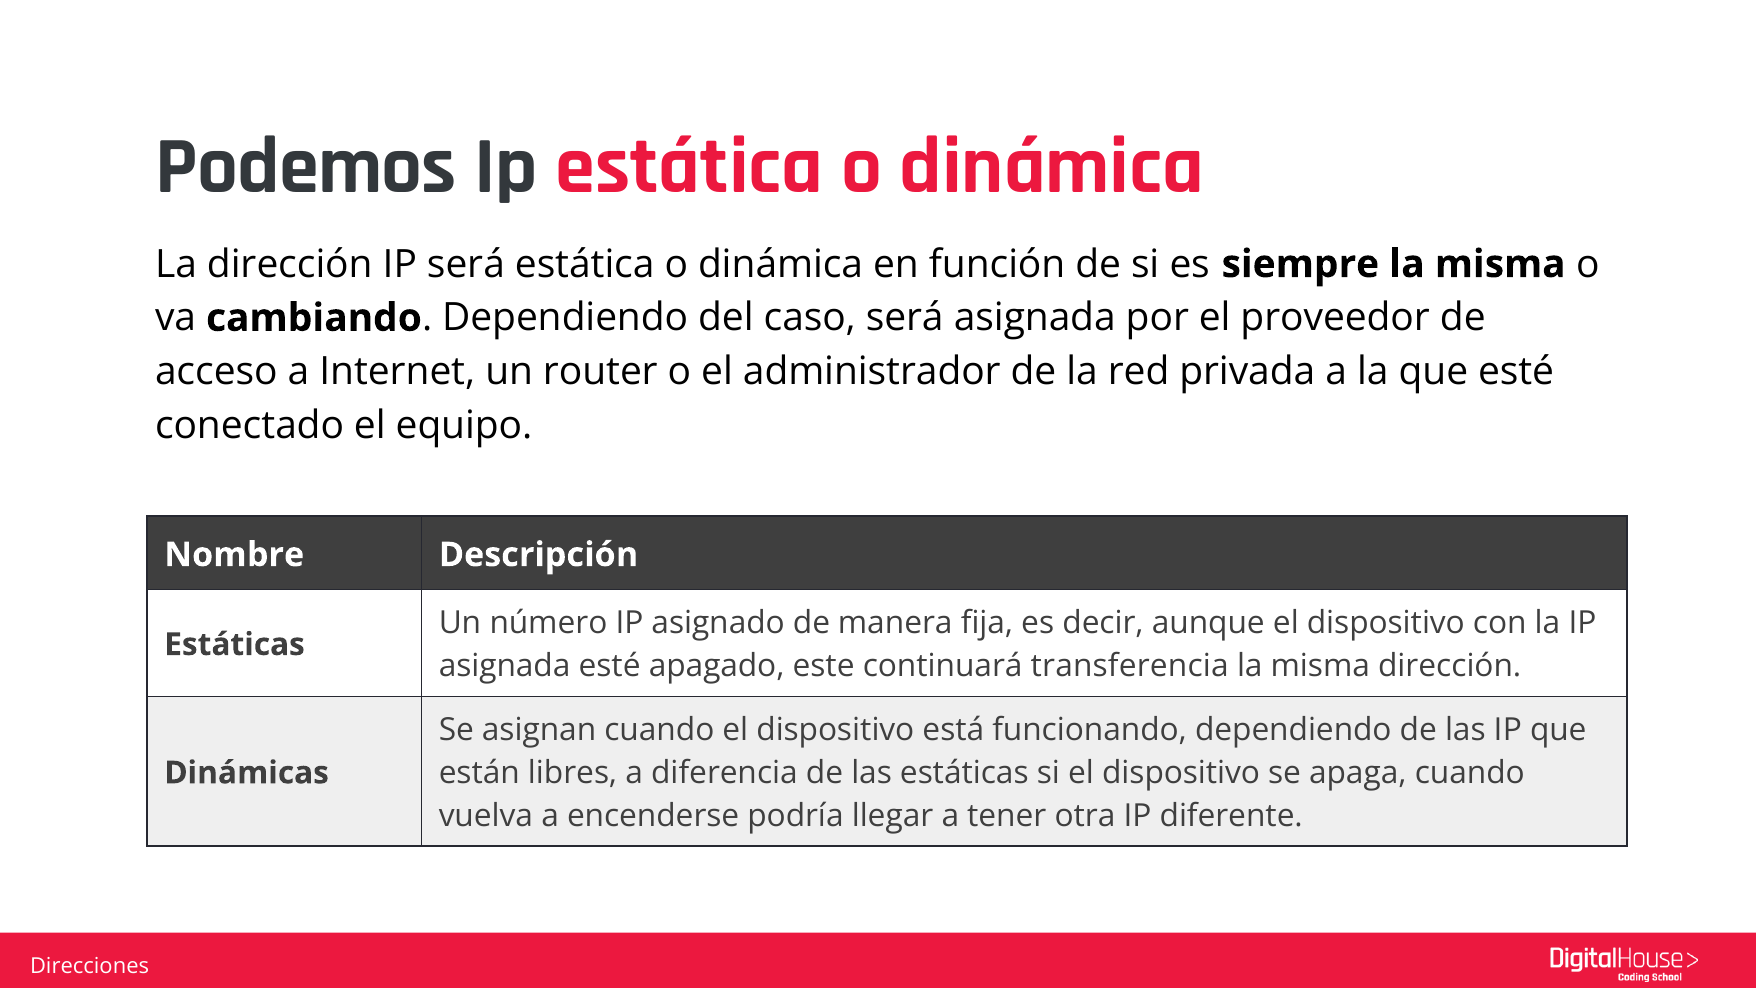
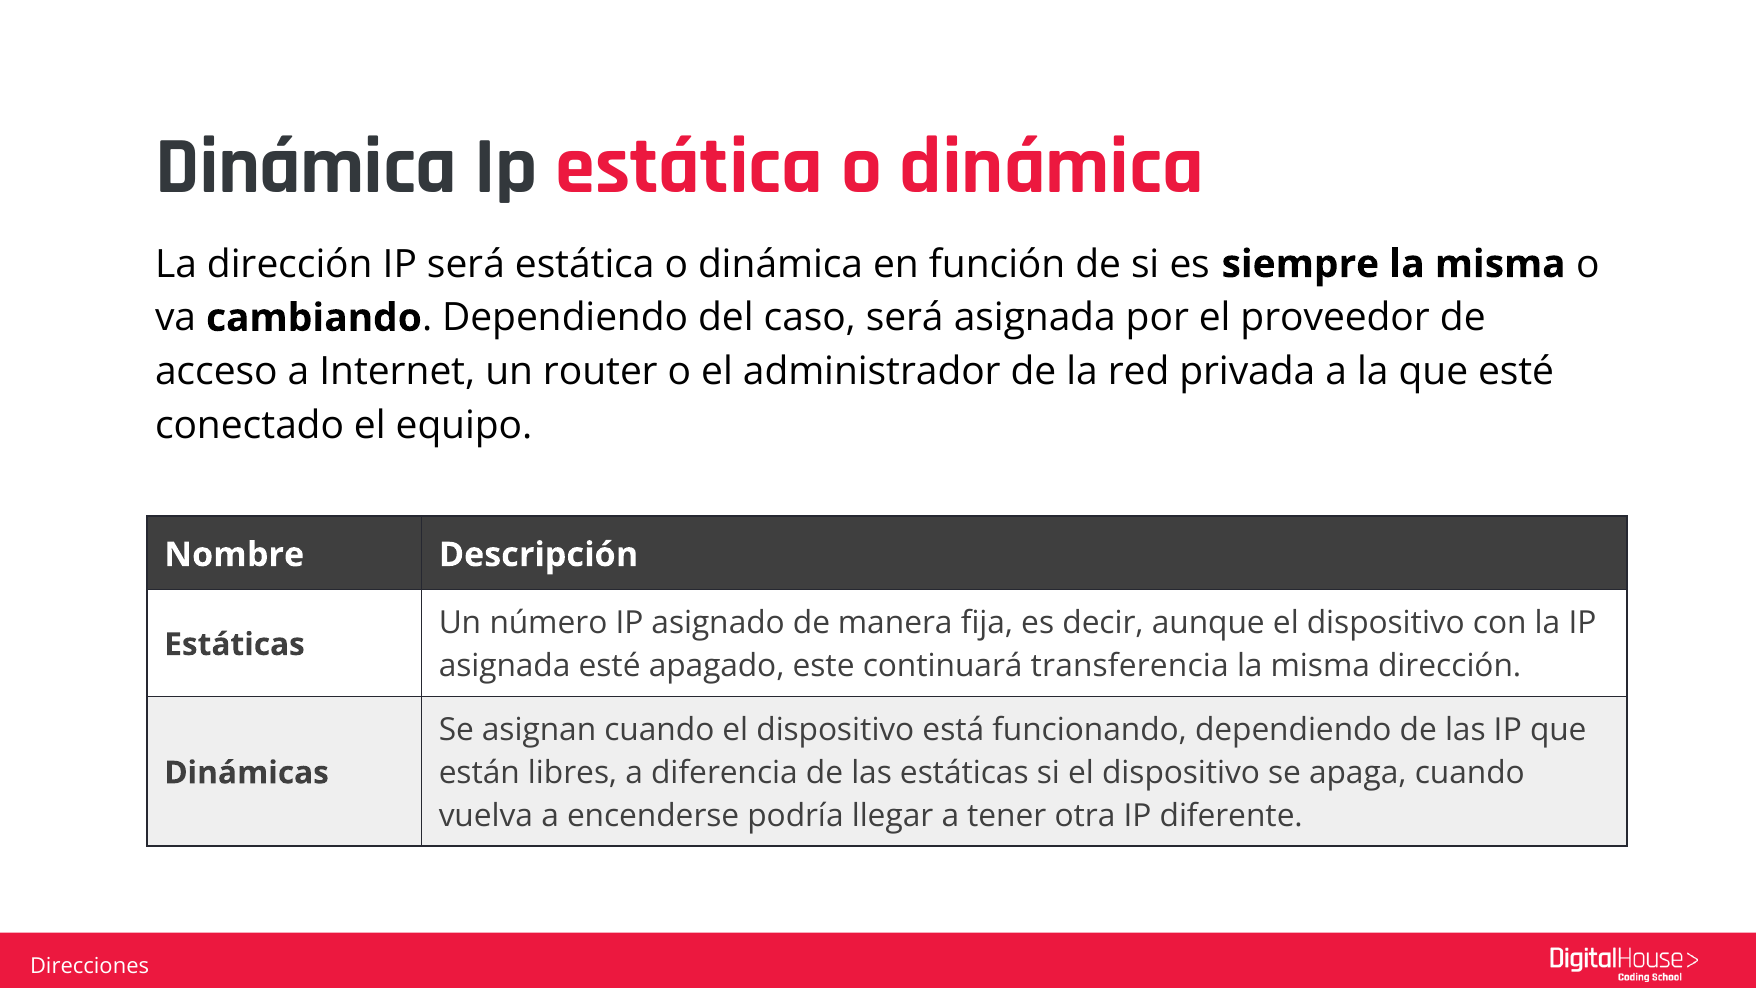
Podemos at (306, 166): Podemos -> Dinámica
